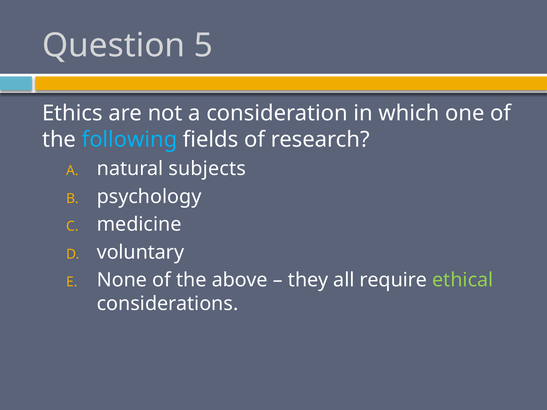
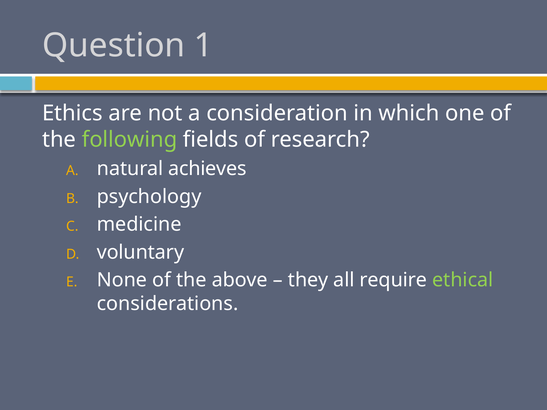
5: 5 -> 1
following colour: light blue -> light green
subjects: subjects -> achieves
